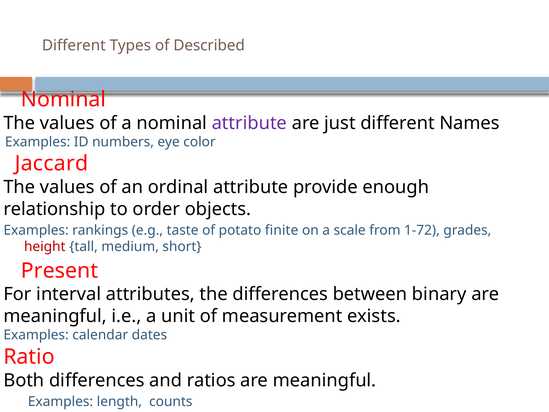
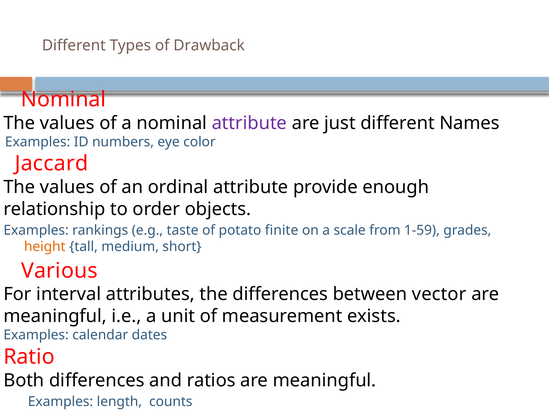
Described: Described -> Drawback
1-72: 1-72 -> 1-59
height colour: red -> orange
Present: Present -> Various
binary: binary -> vector
